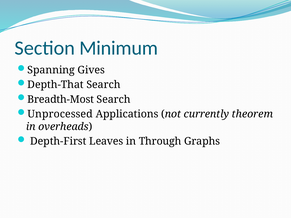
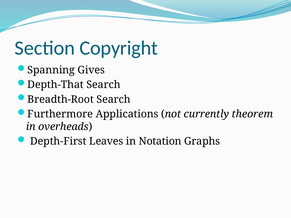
Minimum: Minimum -> Copyright
Breadth-Most: Breadth-Most -> Breadth-Root
Unprocessed: Unprocessed -> Furthermore
Through: Through -> Notation
